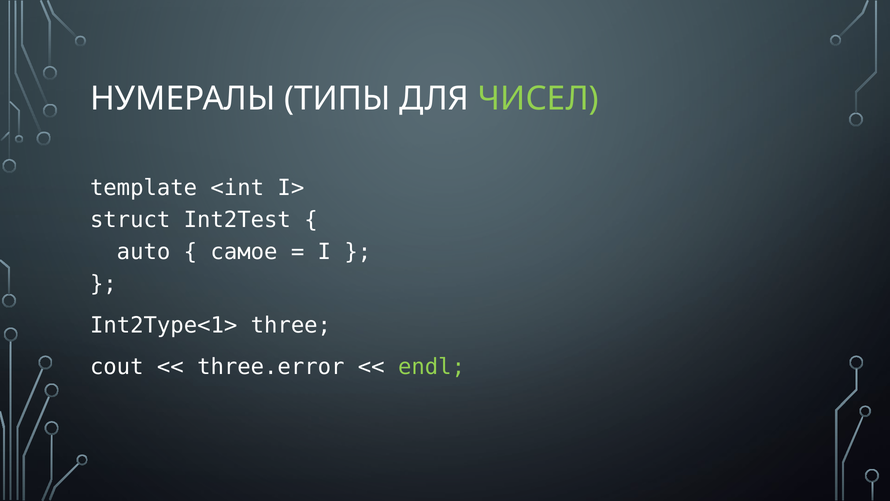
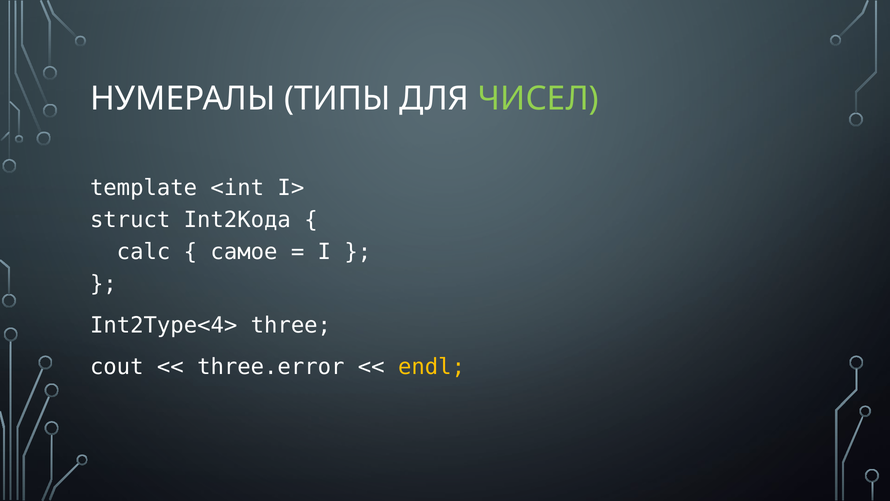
Int2Test: Int2Test -> Int2Кода
auto: auto -> calc
Int2Type<1>: Int2Type<1> -> Int2Type<4>
endl colour: light green -> yellow
